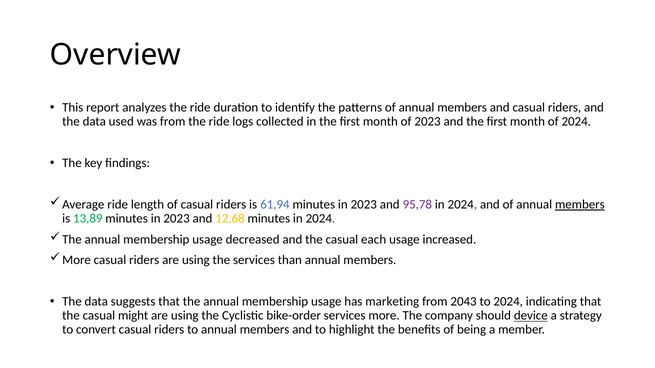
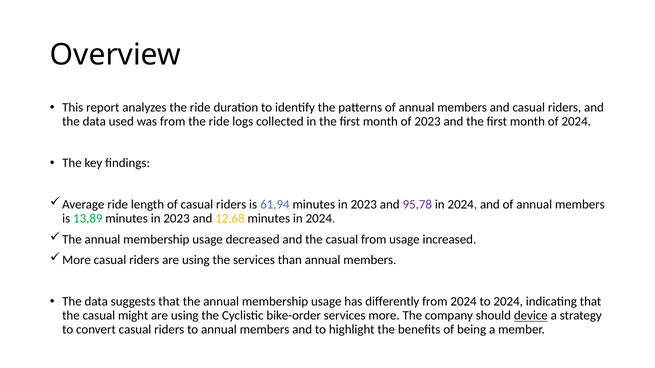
members at (580, 205) underline: present -> none
casual each: each -> from
marketing: marketing -> differently
from 2043: 2043 -> 2024
